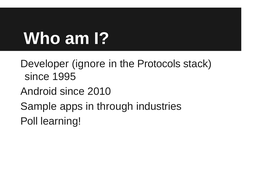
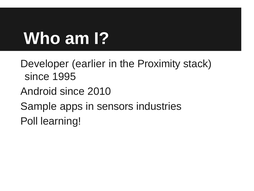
ignore: ignore -> earlier
Protocols: Protocols -> Proximity
through: through -> sensors
